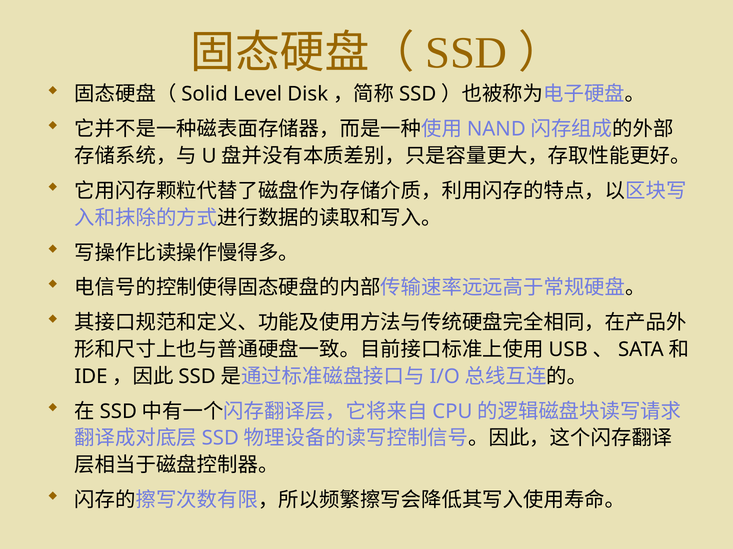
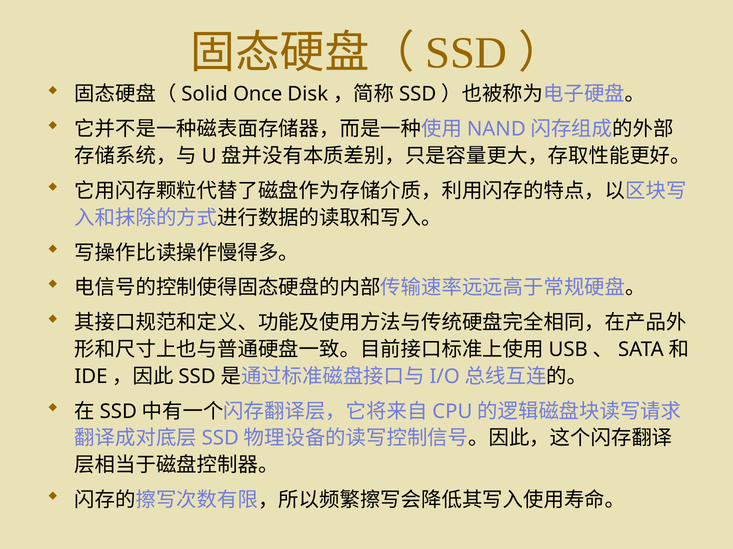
Level: Level -> Once
